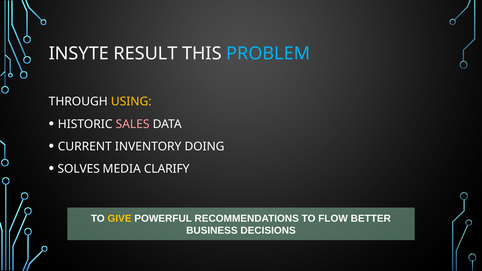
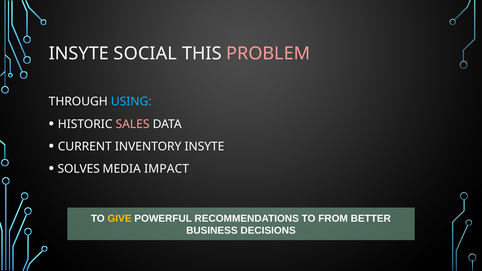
RESULT: RESULT -> SOCIAL
PROBLEM colour: light blue -> pink
USING colour: yellow -> light blue
INVENTORY DOING: DOING -> INSYTE
CLARIFY: CLARIFY -> IMPACT
FLOW: FLOW -> FROM
